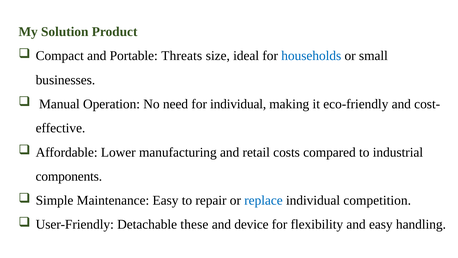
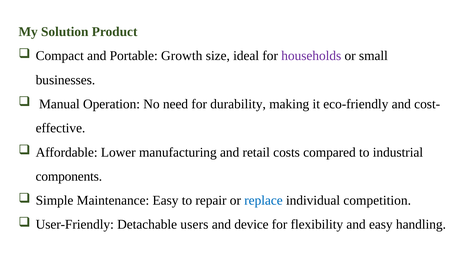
Threats: Threats -> Growth
households colour: blue -> purple
for individual: individual -> durability
these: these -> users
